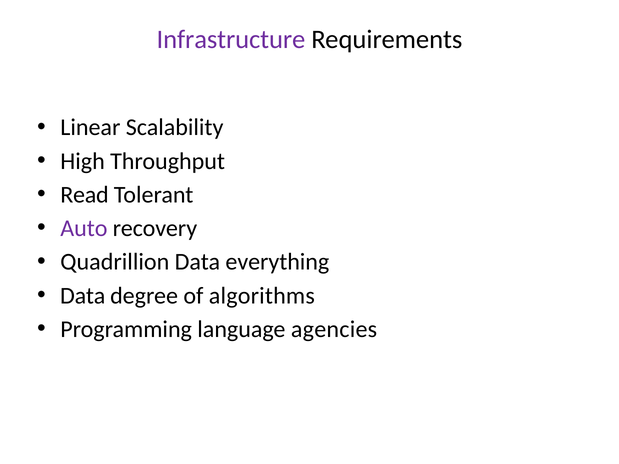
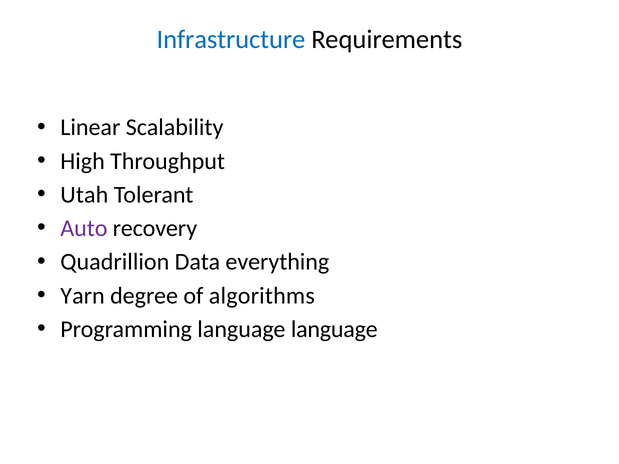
Infrastructure colour: purple -> blue
Read: Read -> Utah
Data at (83, 296): Data -> Yarn
language agencies: agencies -> language
